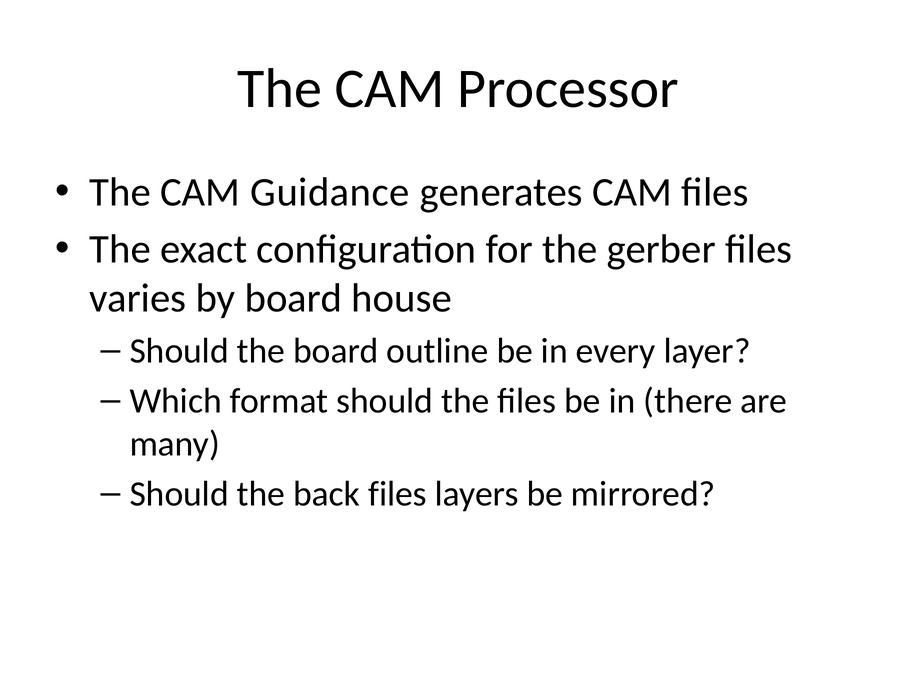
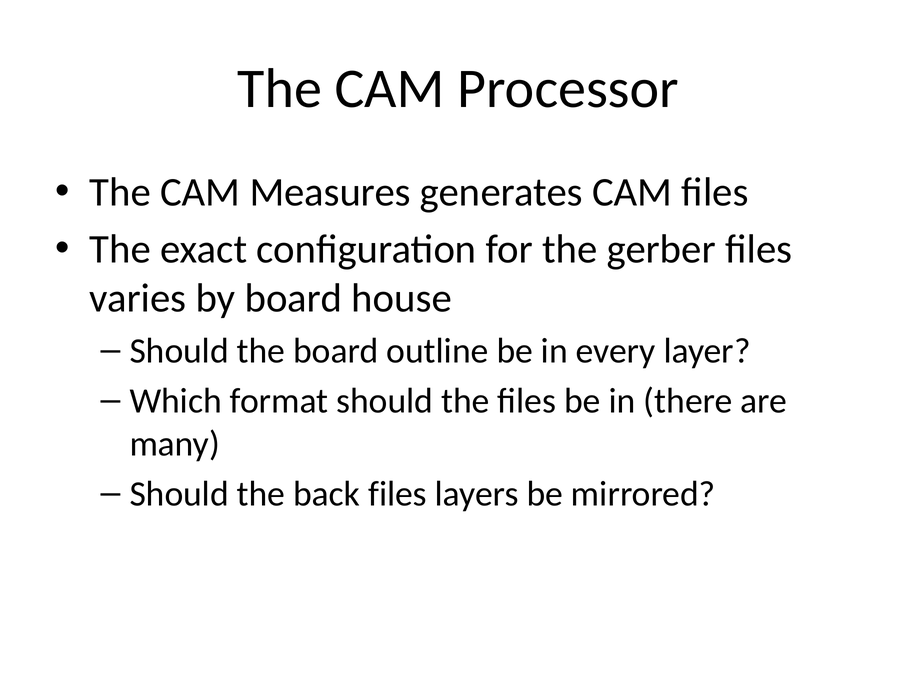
Guidance: Guidance -> Measures
